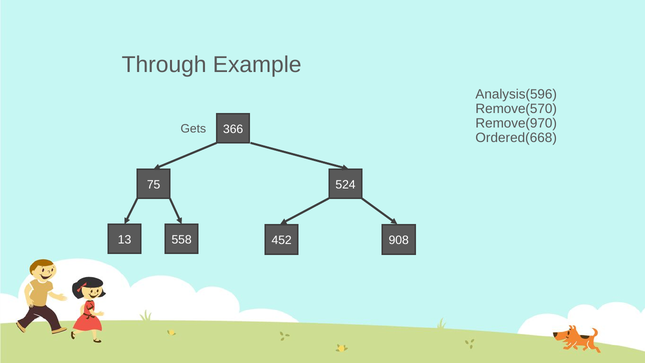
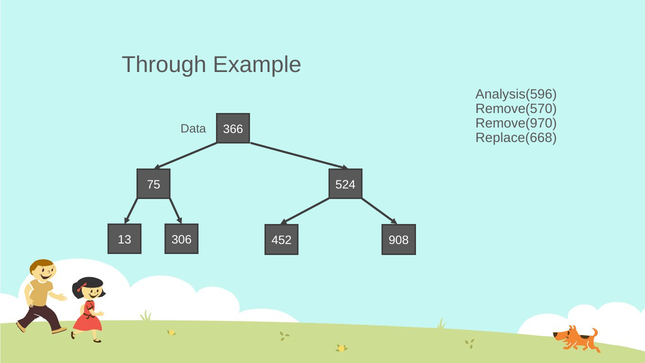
Gets: Gets -> Data
Ordered(668: Ordered(668 -> Replace(668
558: 558 -> 306
